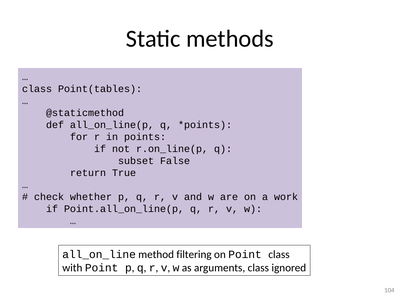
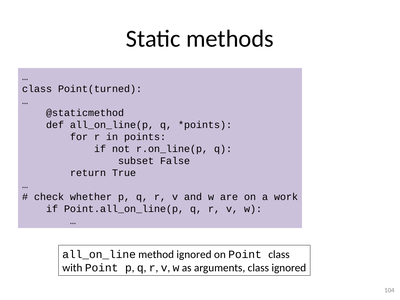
Point(tables: Point(tables -> Point(turned
method filtering: filtering -> ignored
